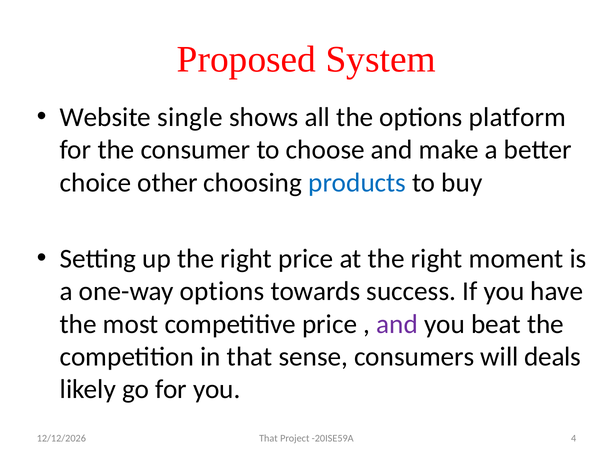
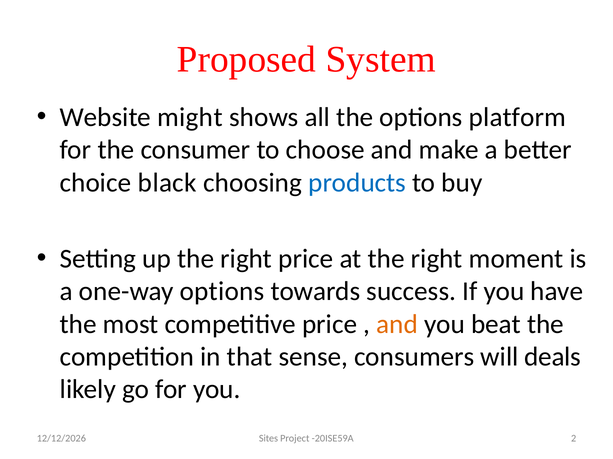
single: single -> might
other: other -> black
and at (397, 325) colour: purple -> orange
That at (268, 439): That -> Sites
4: 4 -> 2
